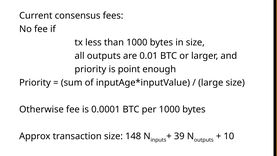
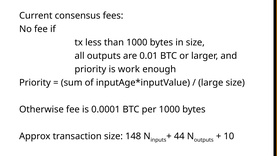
point: point -> work
39: 39 -> 44
